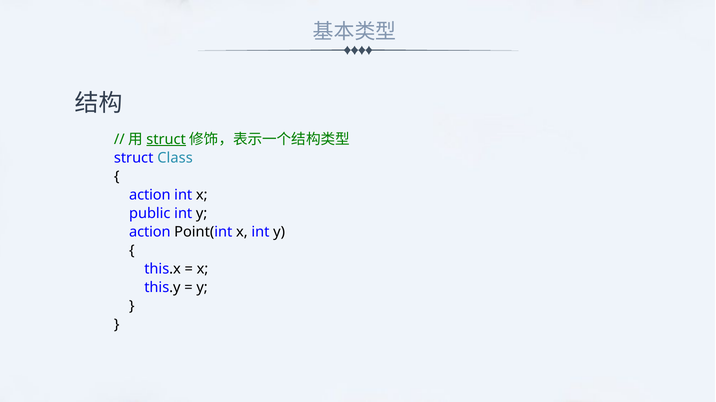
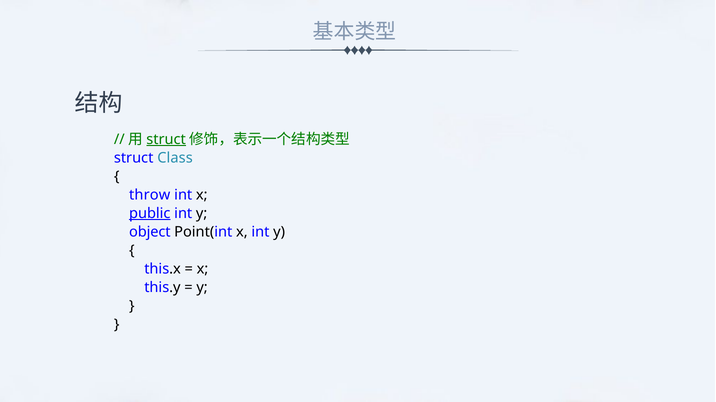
action at (150, 195): action -> throw
public underline: none -> present
action at (150, 232): action -> object
